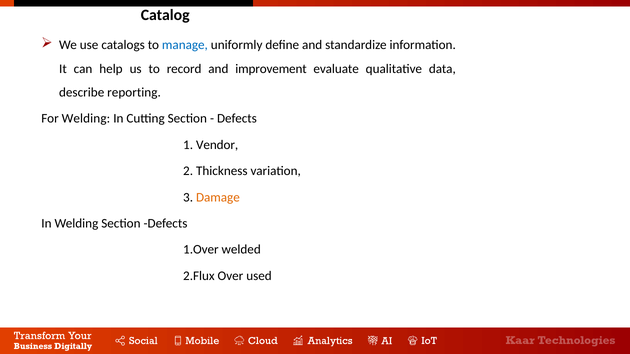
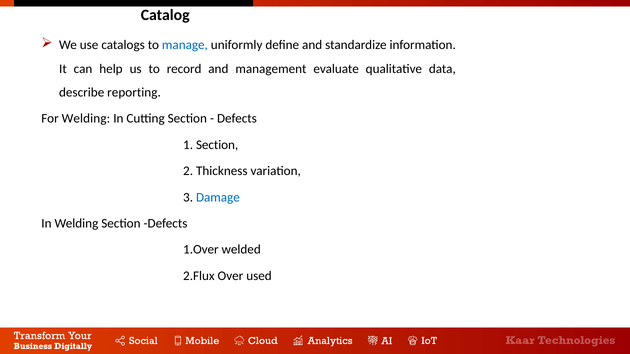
improvement: improvement -> management
1 Vendor: Vendor -> Section
Damage colour: orange -> blue
